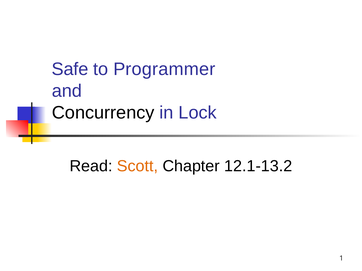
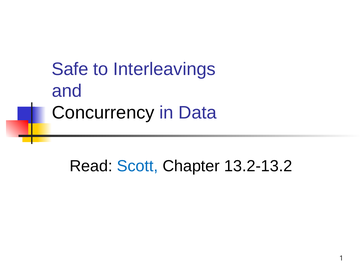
Programmer: Programmer -> Interleavings
Lock: Lock -> Data
Scott colour: orange -> blue
12.1-13.2: 12.1-13.2 -> 13.2-13.2
